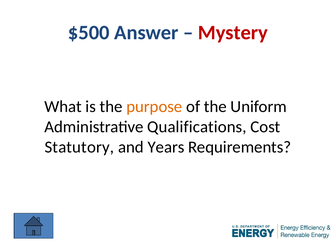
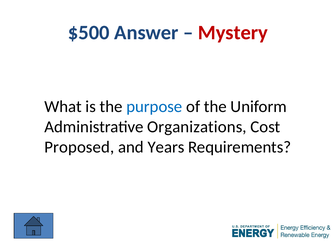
purpose colour: orange -> blue
Qualifications: Qualifications -> Organizations
Statutory: Statutory -> Proposed
